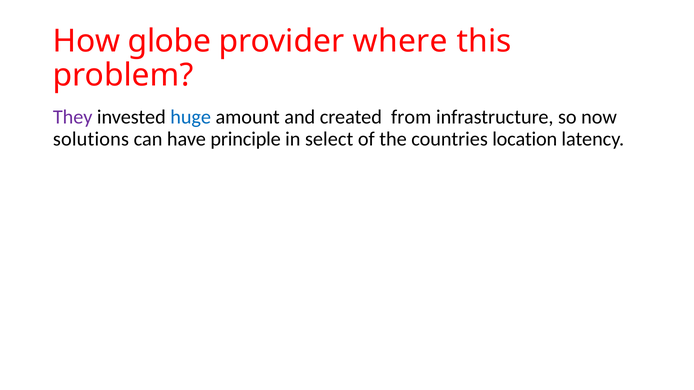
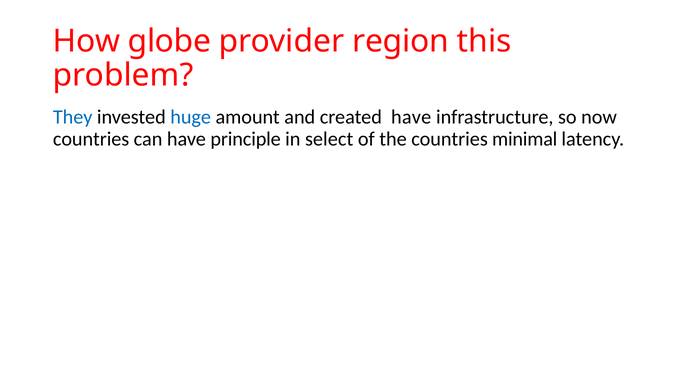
where: where -> region
They colour: purple -> blue
created from: from -> have
solutions at (91, 139): solutions -> countries
location: location -> minimal
